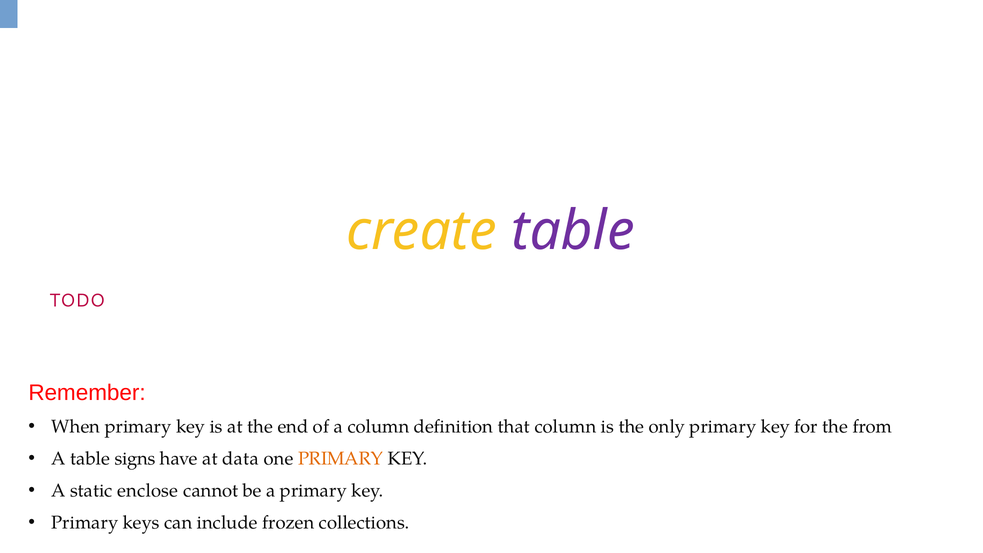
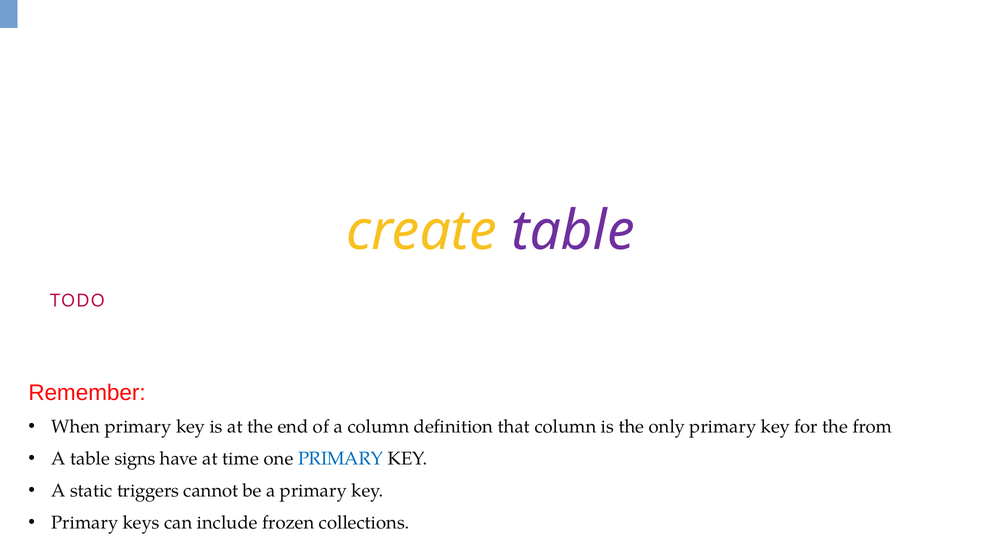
data: data -> time
PRIMARY at (341, 459) colour: orange -> blue
enclose: enclose -> triggers
